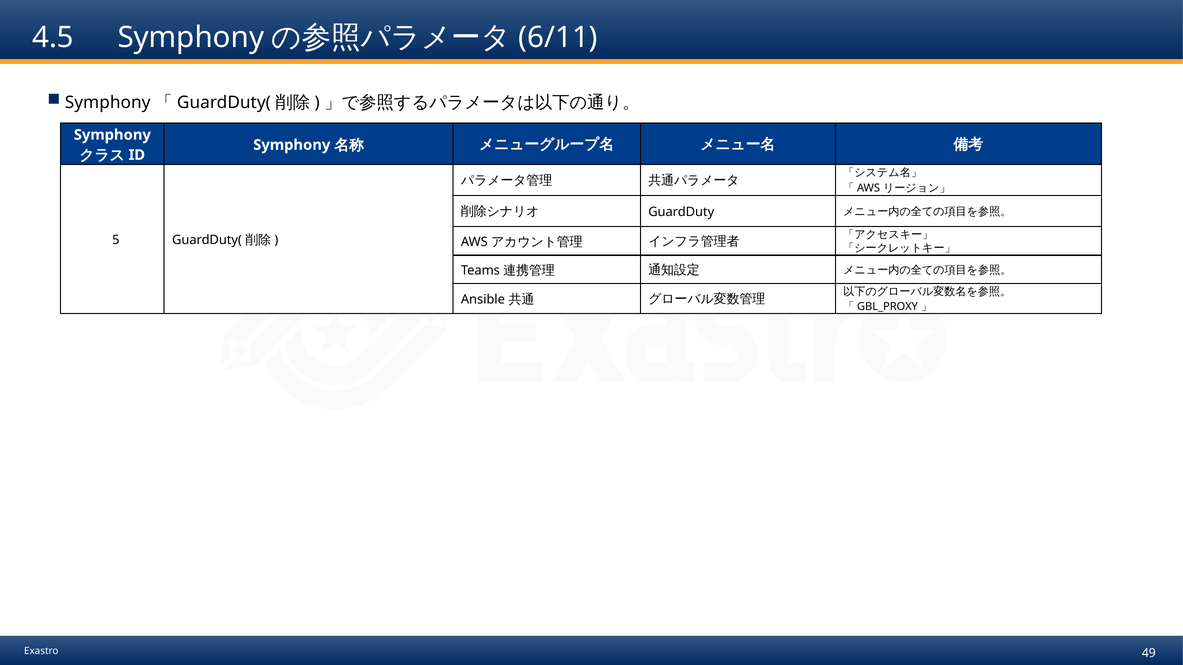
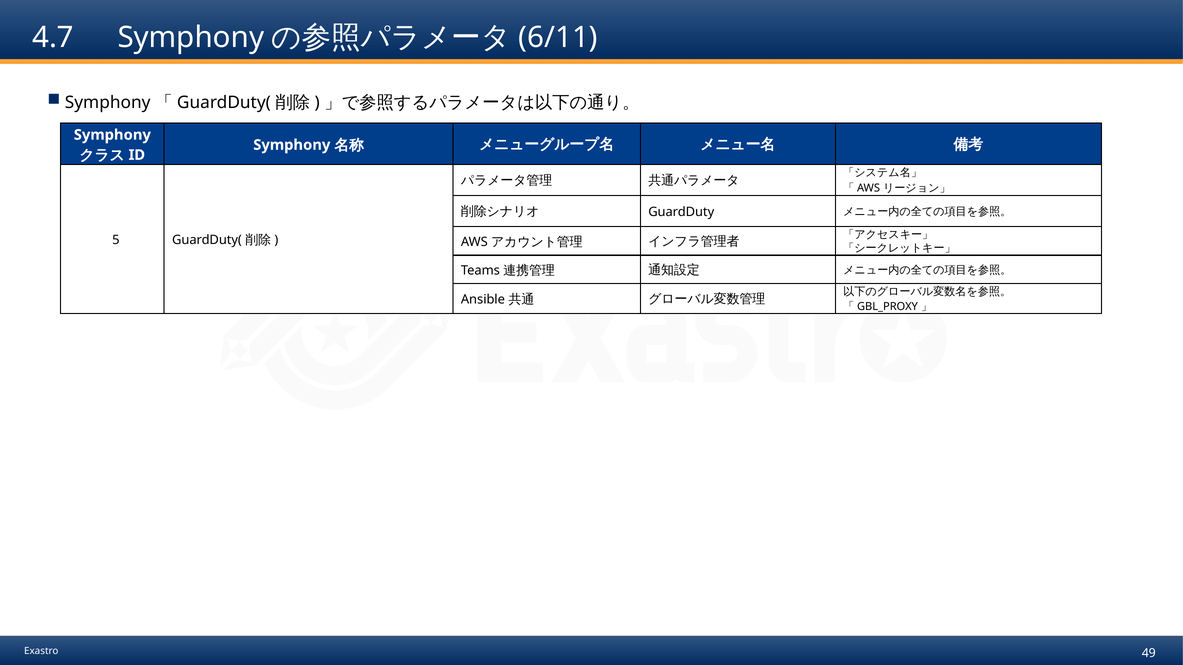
4.5: 4.5 -> 4.7
